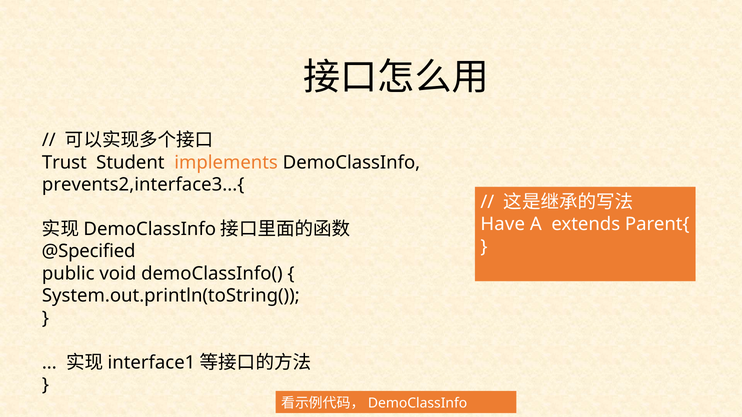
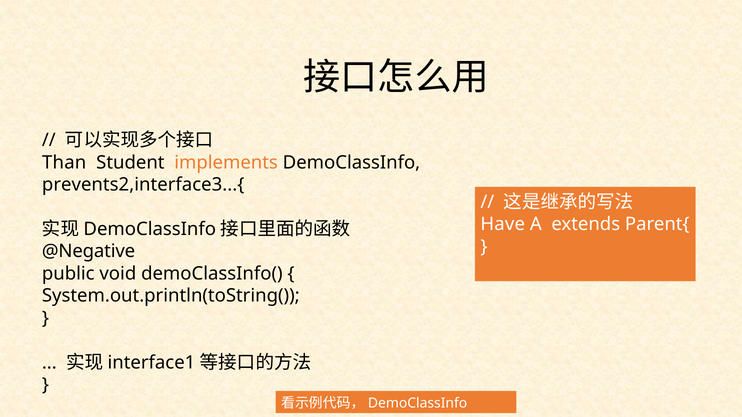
Trust: Trust -> Than
@Specified: @Specified -> @Negative
